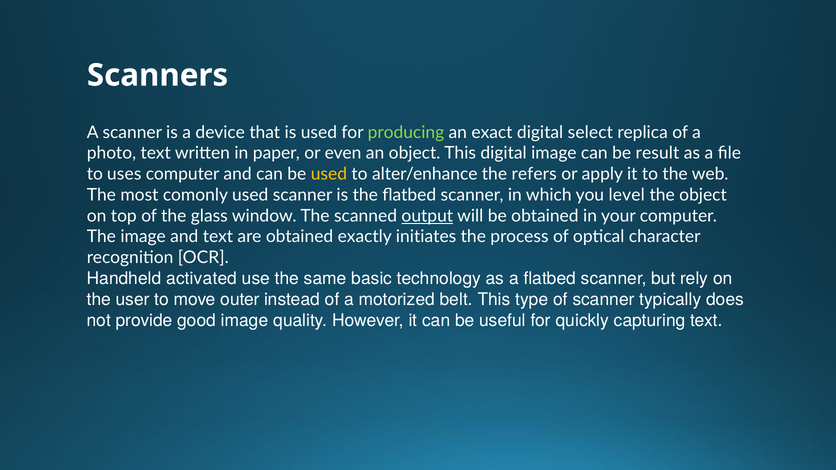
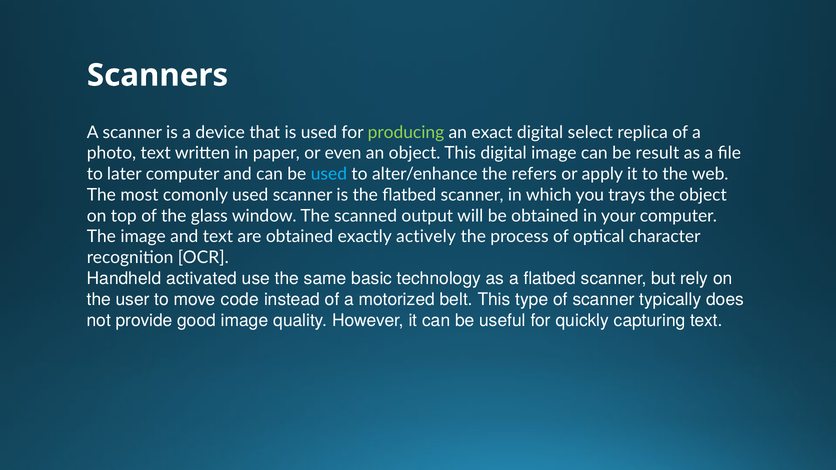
uses: uses -> later
used at (329, 174) colour: yellow -> light blue
level: level -> trays
output underline: present -> none
initiates: initiates -> actively
outer: outer -> code
